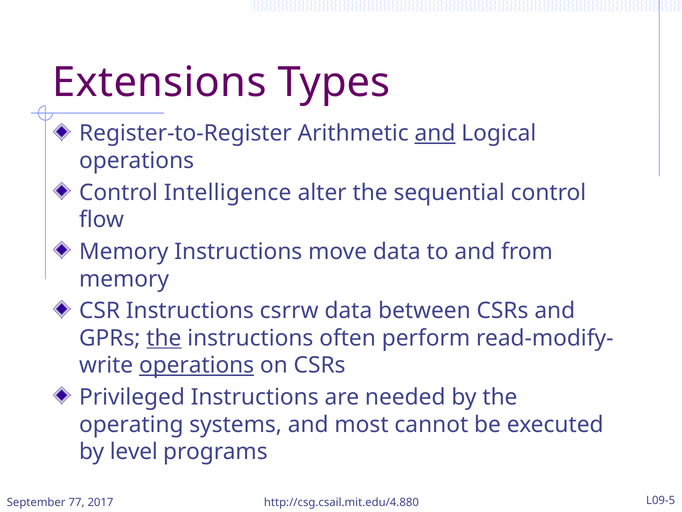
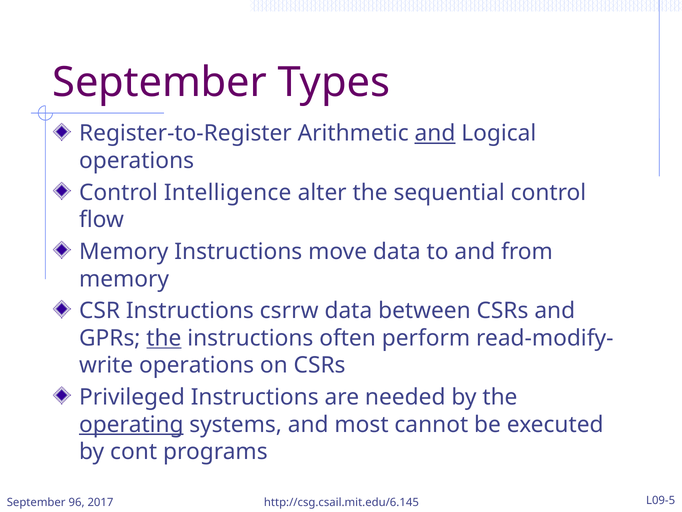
Extensions at (159, 82): Extensions -> September
operations at (197, 365) underline: present -> none
operating underline: none -> present
level: level -> cont
77: 77 -> 96
http://csg.csail.mit.edu/4.880: http://csg.csail.mit.edu/4.880 -> http://csg.csail.mit.edu/6.145
